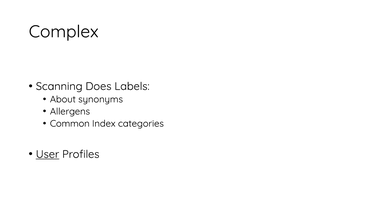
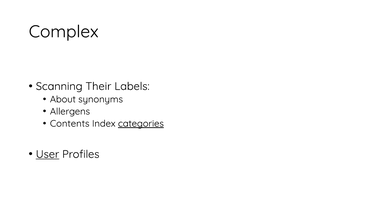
Does: Does -> Their
Common: Common -> Contents
categories underline: none -> present
